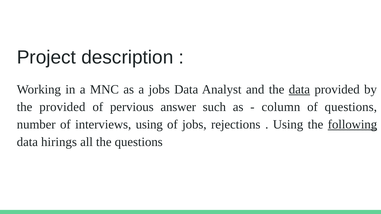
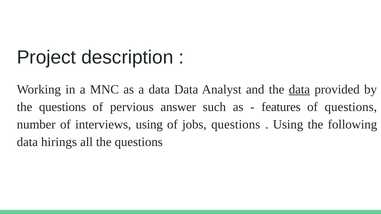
a jobs: jobs -> data
provided at (62, 107): provided -> questions
column: column -> features
jobs rejections: rejections -> questions
following underline: present -> none
